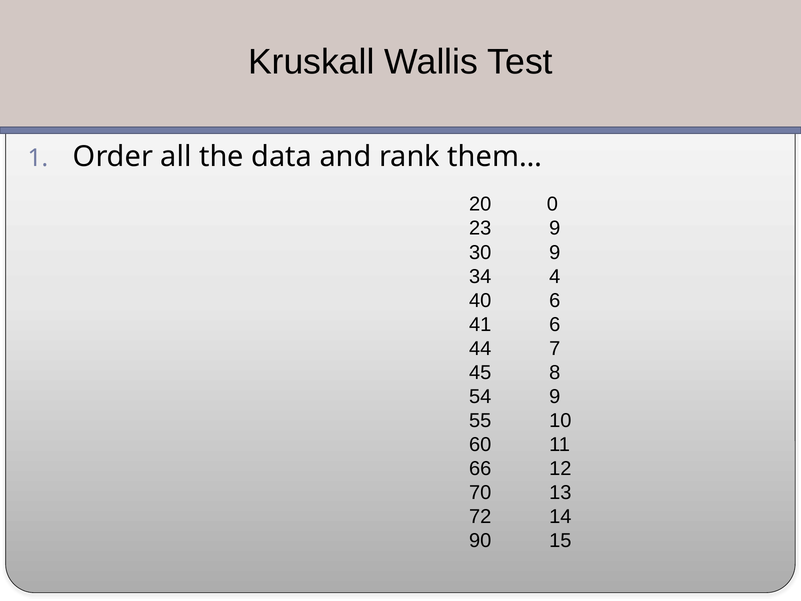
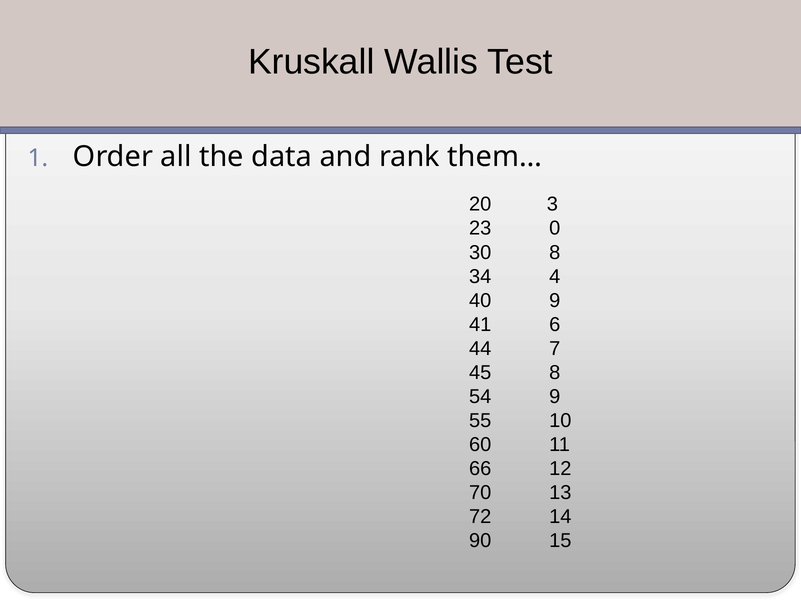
0: 0 -> 3
23 9: 9 -> 0
30 9: 9 -> 8
40 6: 6 -> 9
